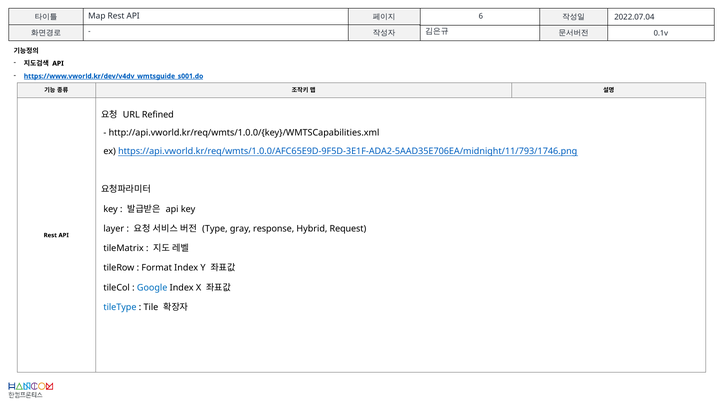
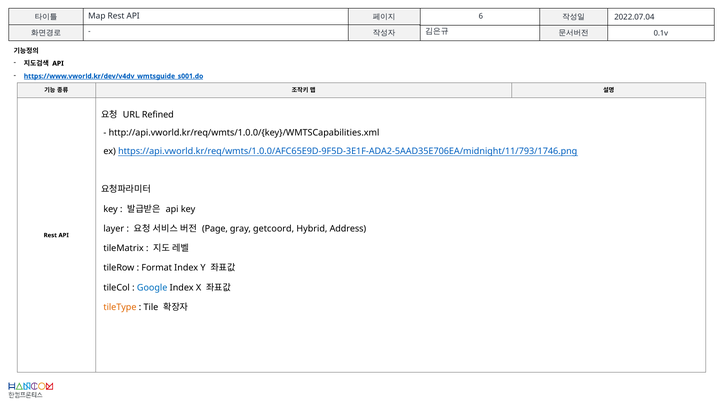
Type: Type -> Page
response: response -> getcoord
Request: Request -> Address
tileType colour: blue -> orange
